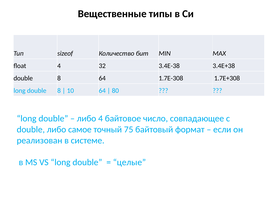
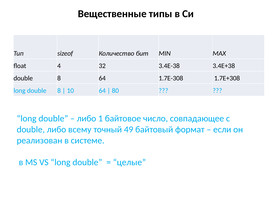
либо 4: 4 -> 1
самое: самое -> всему
75: 75 -> 49
